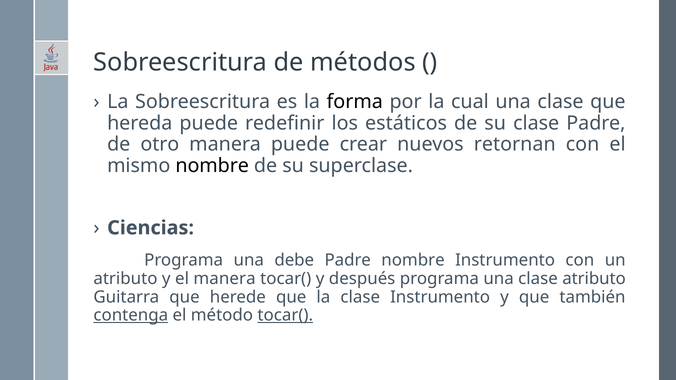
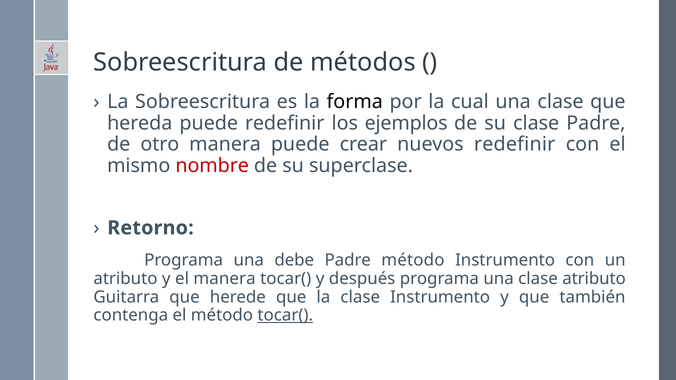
estáticos: estáticos -> ejemplos
nuevos retornan: retornan -> redefinir
nombre at (212, 166) colour: black -> red
Ciencias: Ciencias -> Retorno
Padre nombre: nombre -> método
contenga underline: present -> none
